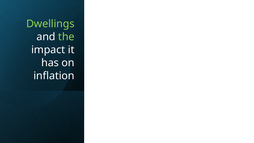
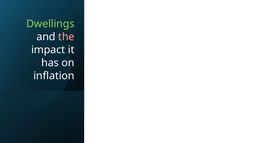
the colour: light green -> pink
